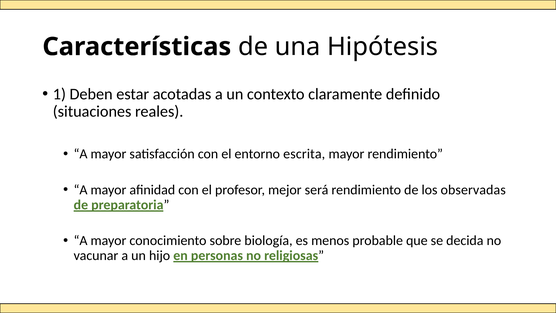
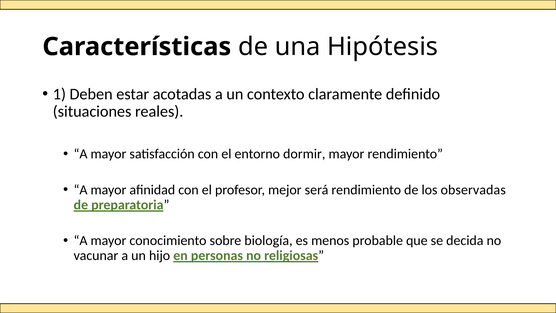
escrita: escrita -> dormir
